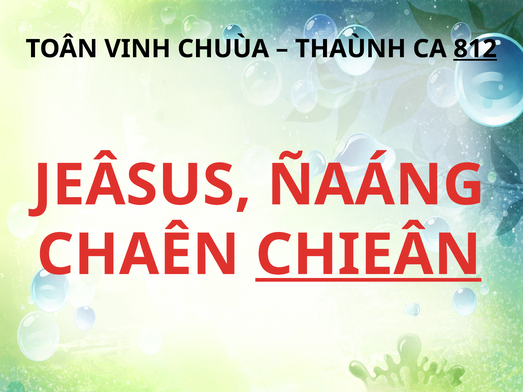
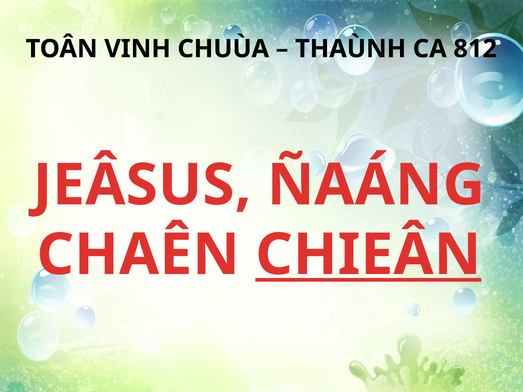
812 underline: present -> none
